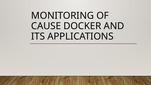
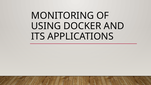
CAUSE: CAUSE -> USING
